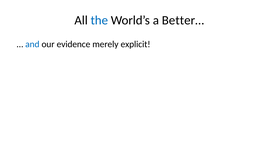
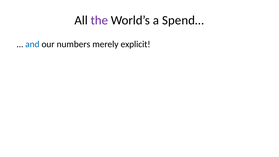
the colour: blue -> purple
Better…: Better… -> Spend…
evidence: evidence -> numbers
